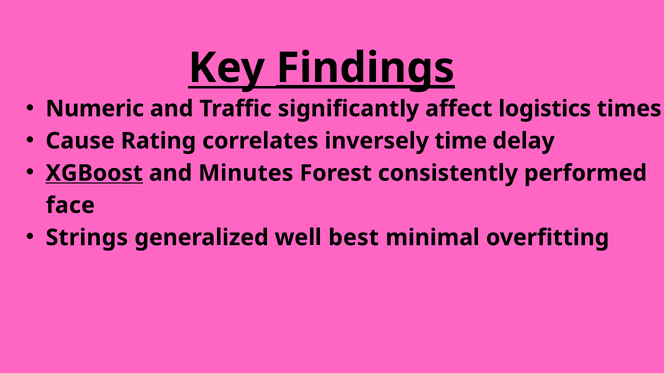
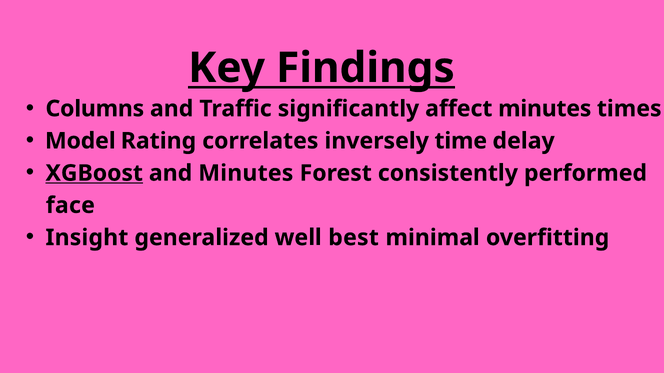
Findings underline: present -> none
Numeric: Numeric -> Columns
affect logistics: logistics -> minutes
Cause: Cause -> Model
Strings: Strings -> Insight
